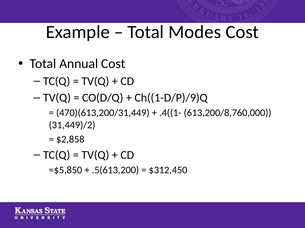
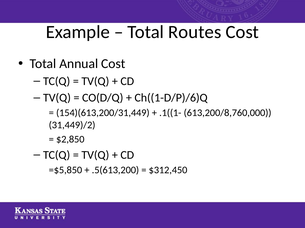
Modes: Modes -> Routes
Ch((1-D/P)/9)Q: Ch((1-D/P)/9)Q -> Ch((1-D/P)/6)Q
470)(613,200/31,449: 470)(613,200/31,449 -> 154)(613,200/31,449
.4((1-: .4((1- -> .1((1-
$2,858: $2,858 -> $2,850
